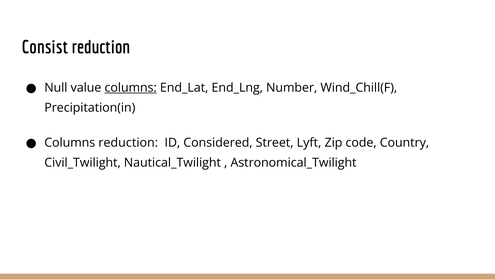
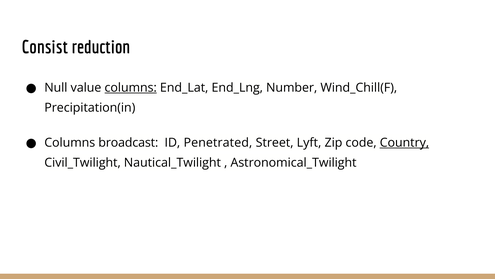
Columns reduction: reduction -> broadcast
Considered: Considered -> Penetrated
Country underline: none -> present
